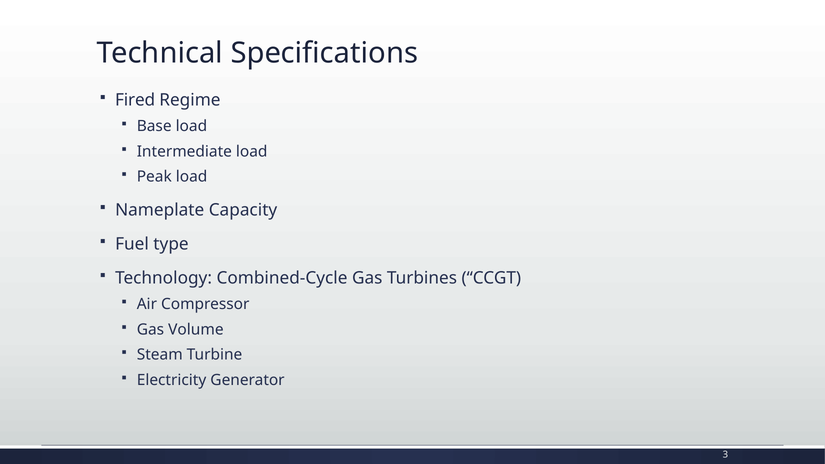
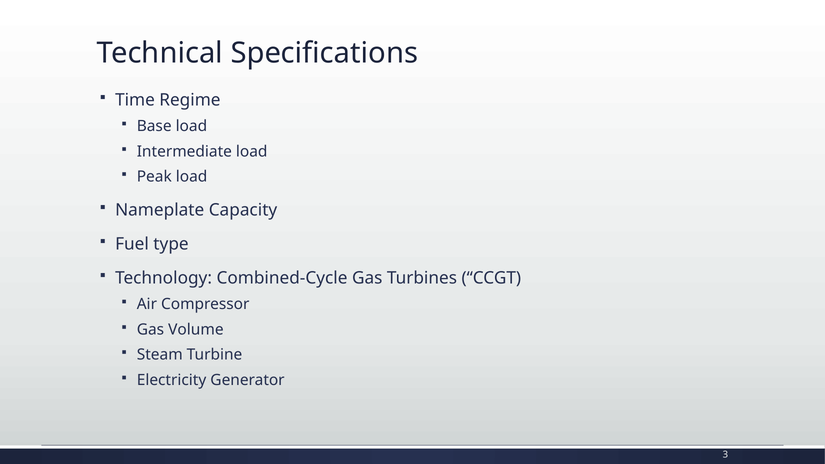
Fired: Fired -> Time
